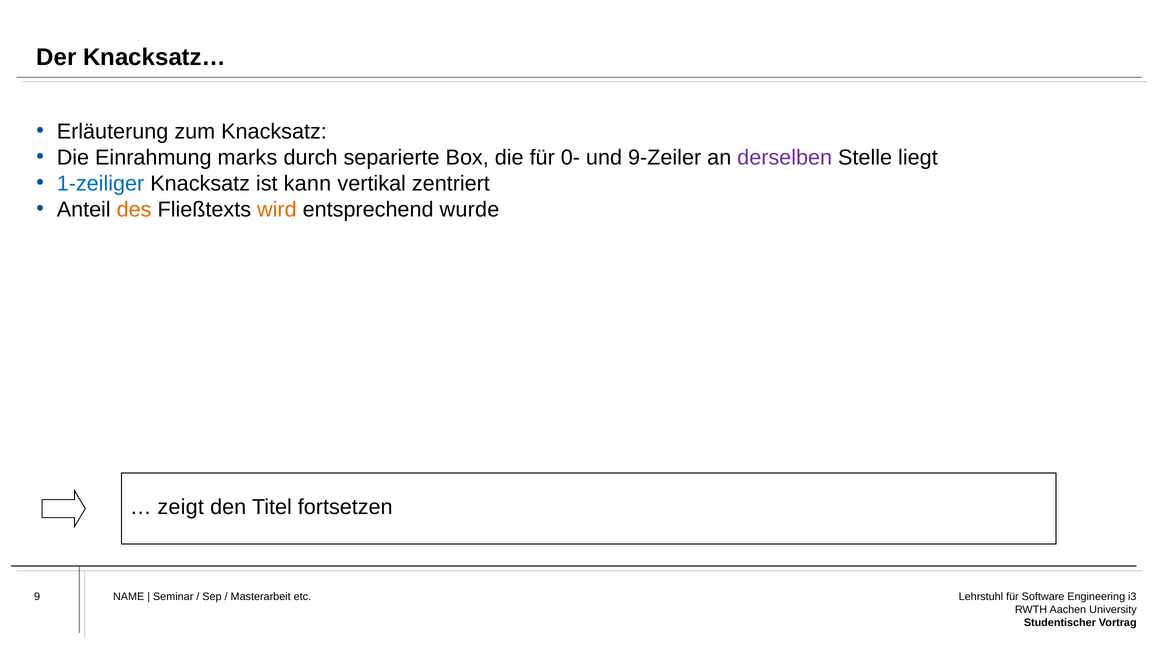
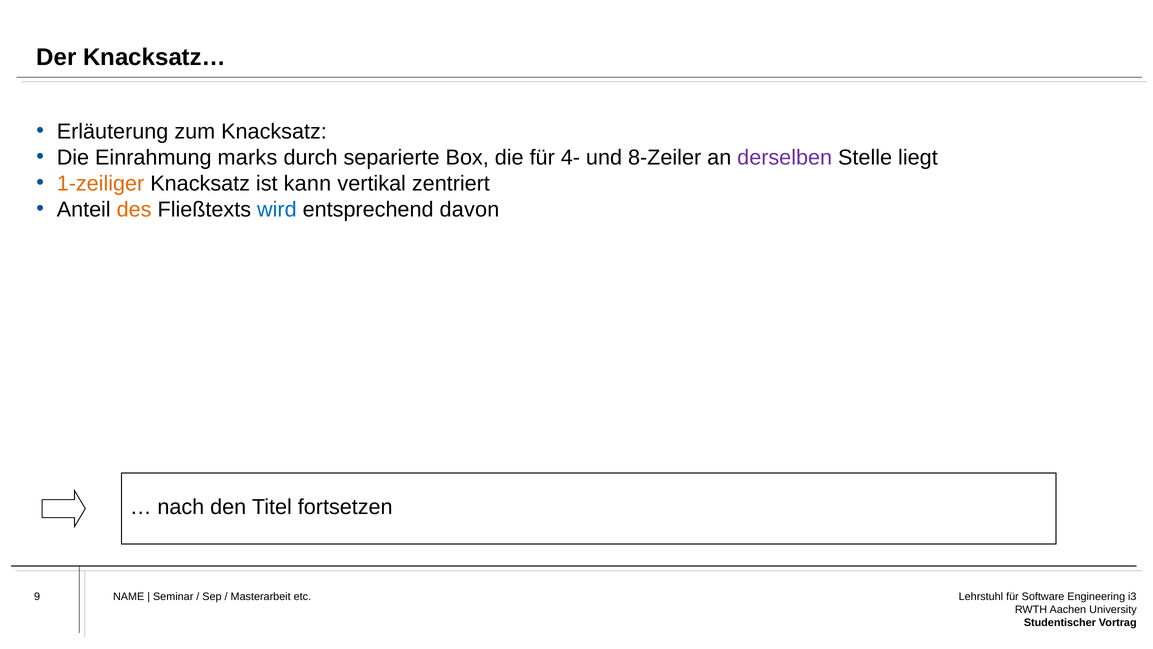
0-: 0- -> 4-
9-Zeiler: 9-Zeiler -> 8-Zeiler
1-zeiliger colour: blue -> orange
wird colour: orange -> blue
wurde: wurde -> davon
zeigt: zeigt -> nach
